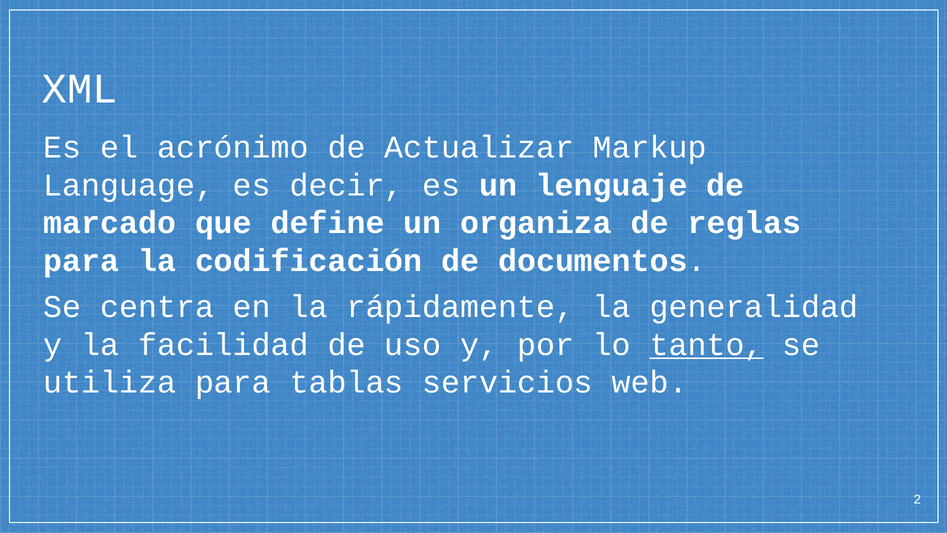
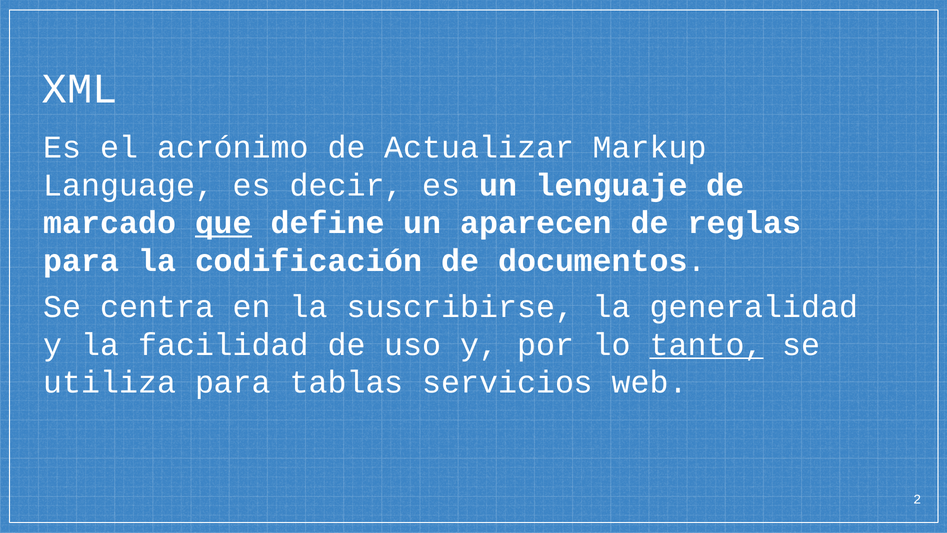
que underline: none -> present
organiza: organiza -> aparecen
rápidamente: rápidamente -> suscribirse
